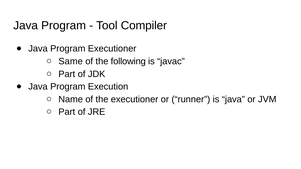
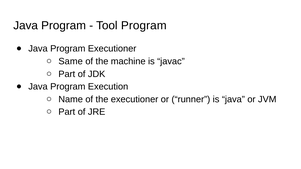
Tool Compiler: Compiler -> Program
following: following -> machine
